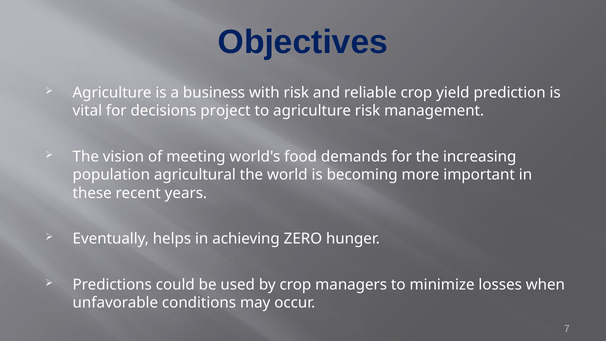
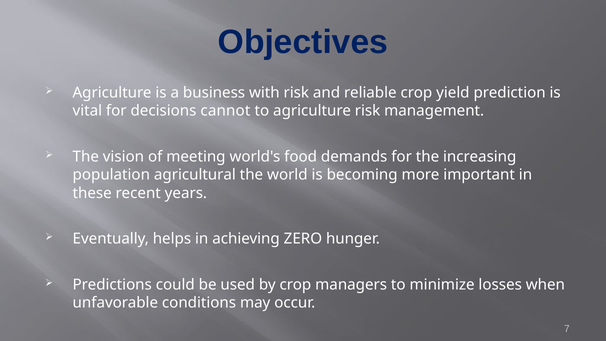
project: project -> cannot
